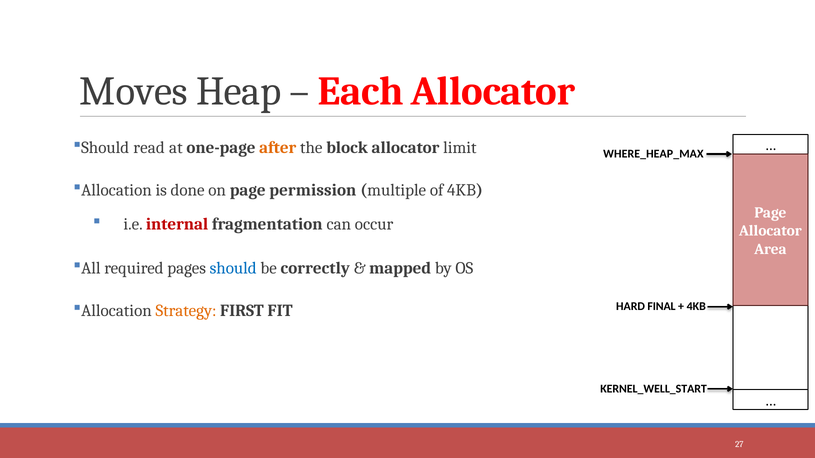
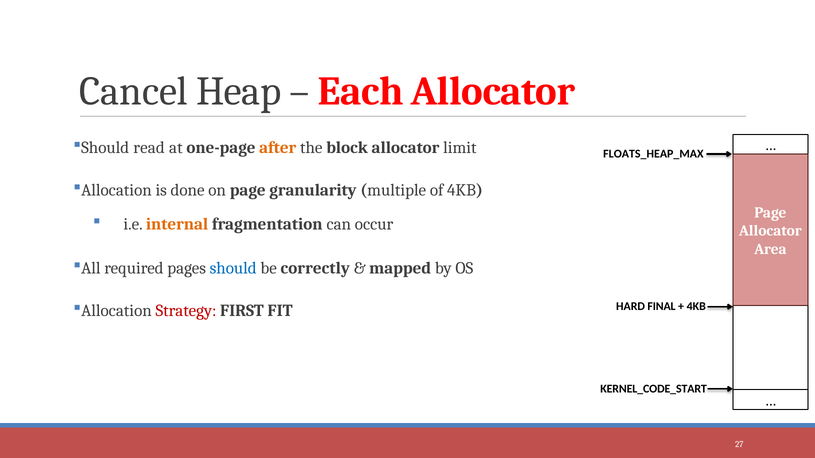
Moves: Moves -> Cancel
WHERE_HEAP_MAX: WHERE_HEAP_MAX -> FLOATS_HEAP_MAX
permission: permission -> granularity
internal colour: red -> orange
Strategy colour: orange -> red
KERNEL_WELL_START: KERNEL_WELL_START -> KERNEL_CODE_START
